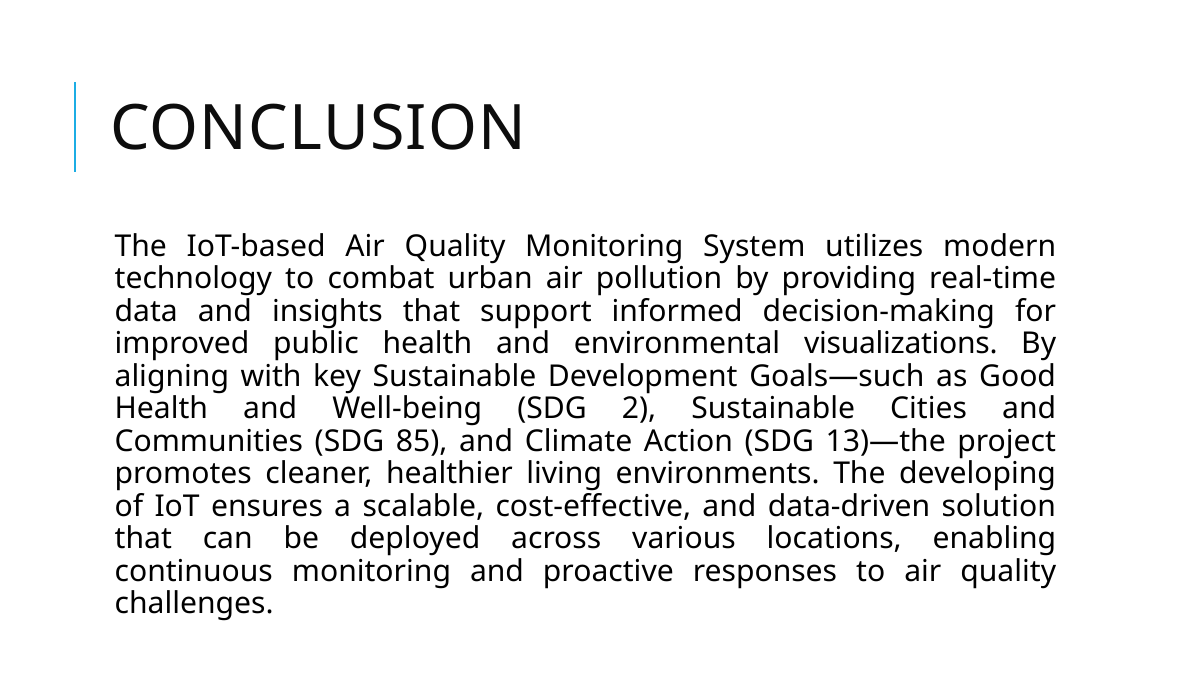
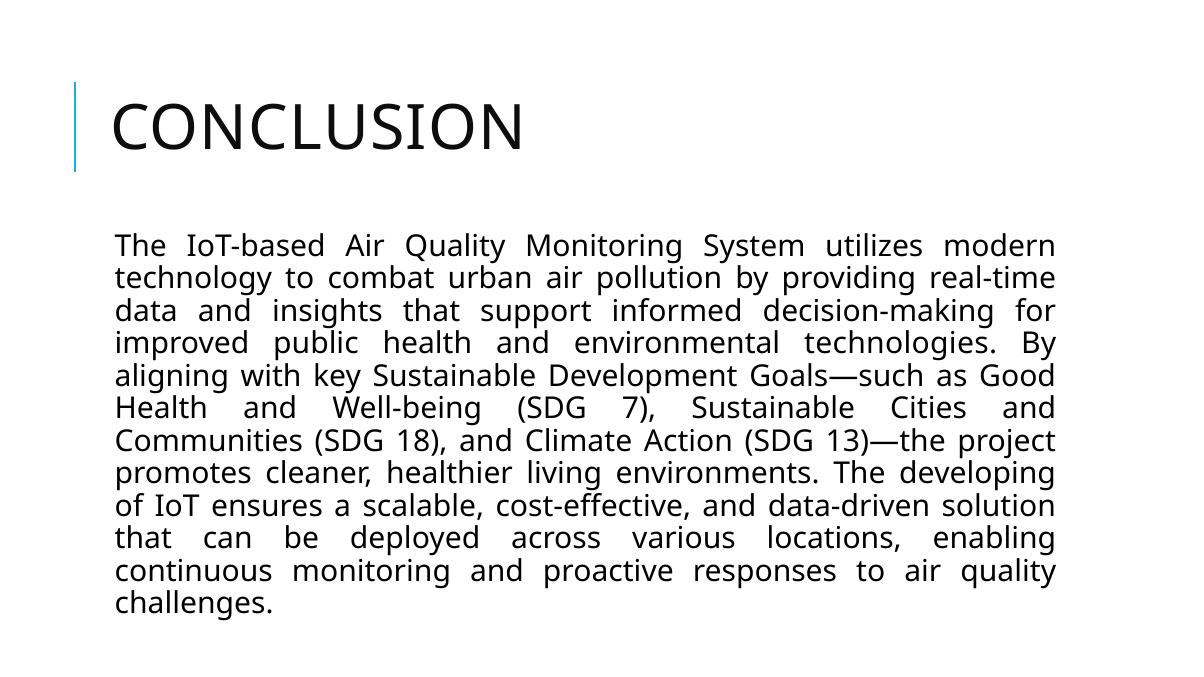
visualizations: visualizations -> technologies
2: 2 -> 7
85: 85 -> 18
